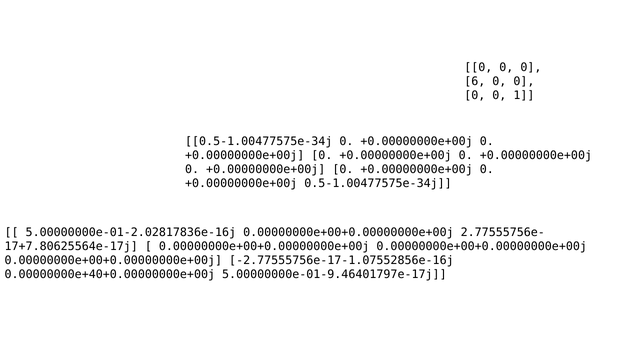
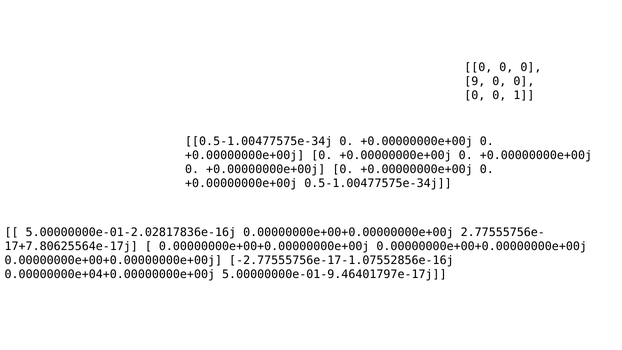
6: 6 -> 9
0.00000000e+40+0.00000000e+00j: 0.00000000e+40+0.00000000e+00j -> 0.00000000e+04+0.00000000e+00j
